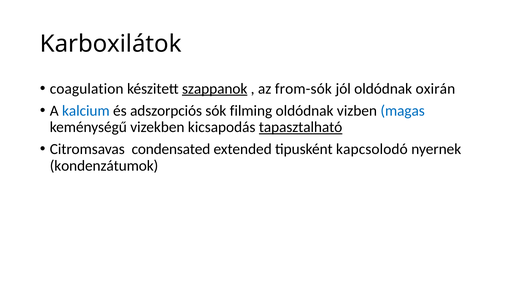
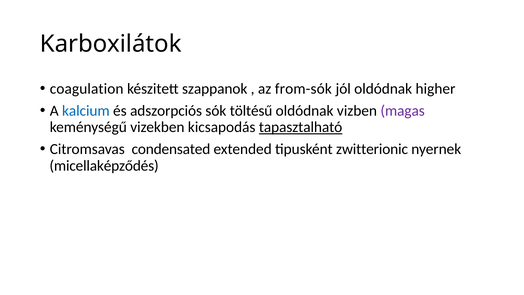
szappanok underline: present -> none
oxirán: oxirán -> higher
filming: filming -> töltésű
magas colour: blue -> purple
kapcsolodó: kapcsolodó -> zwitterionic
kondenzátumok: kondenzátumok -> micellaképződés
